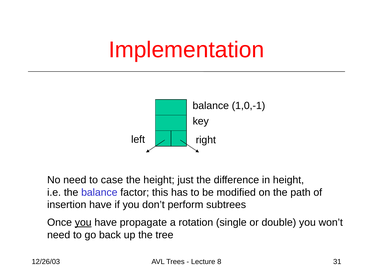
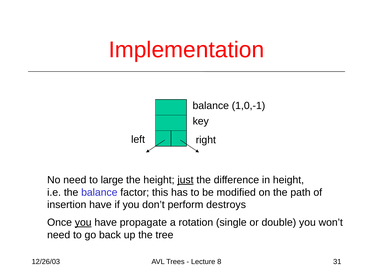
case: case -> large
just underline: none -> present
subtrees: subtrees -> destroys
